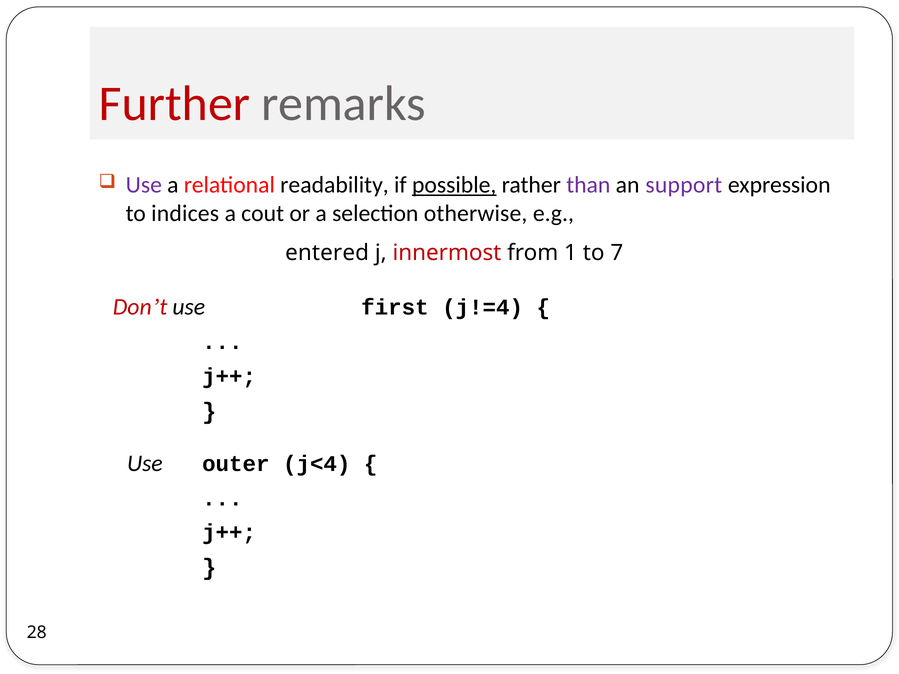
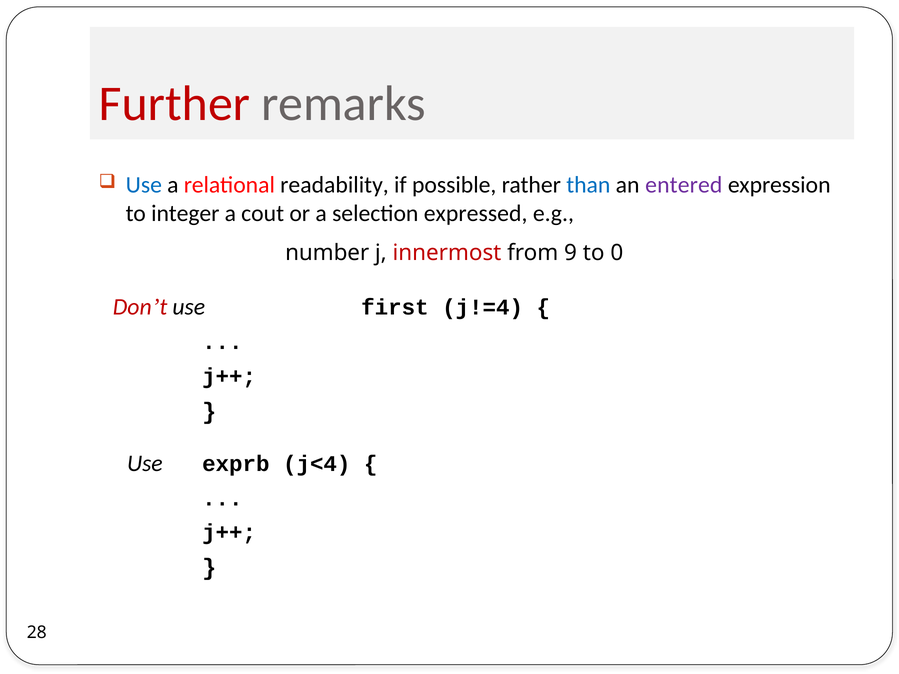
Use at (144, 185) colour: purple -> blue
possible underline: present -> none
than colour: purple -> blue
support: support -> entered
indices: indices -> integer
otherwise: otherwise -> expressed
entered: entered -> number
1: 1 -> 9
7: 7 -> 0
outer: outer -> exprb
